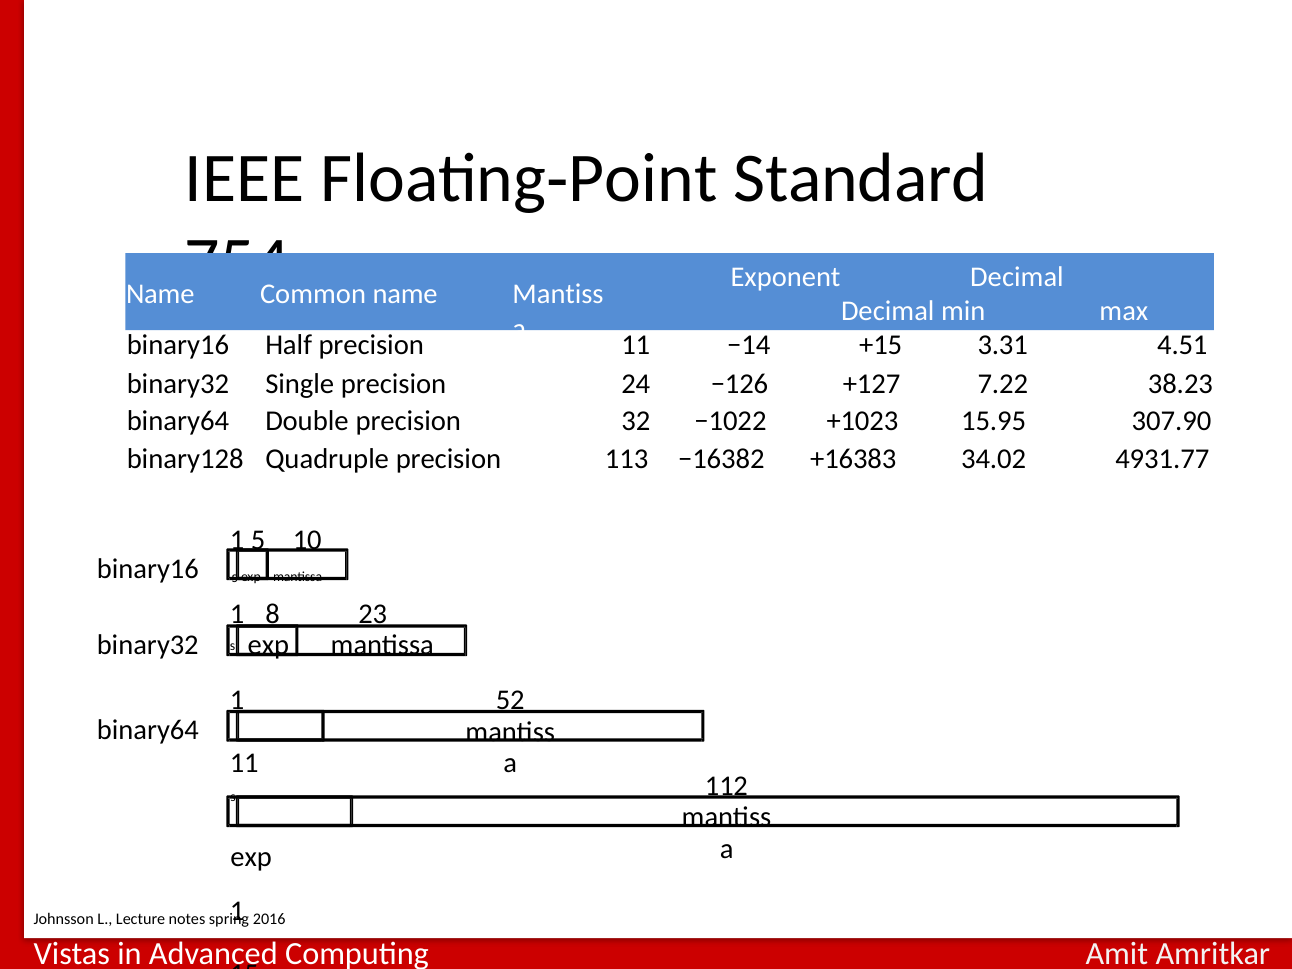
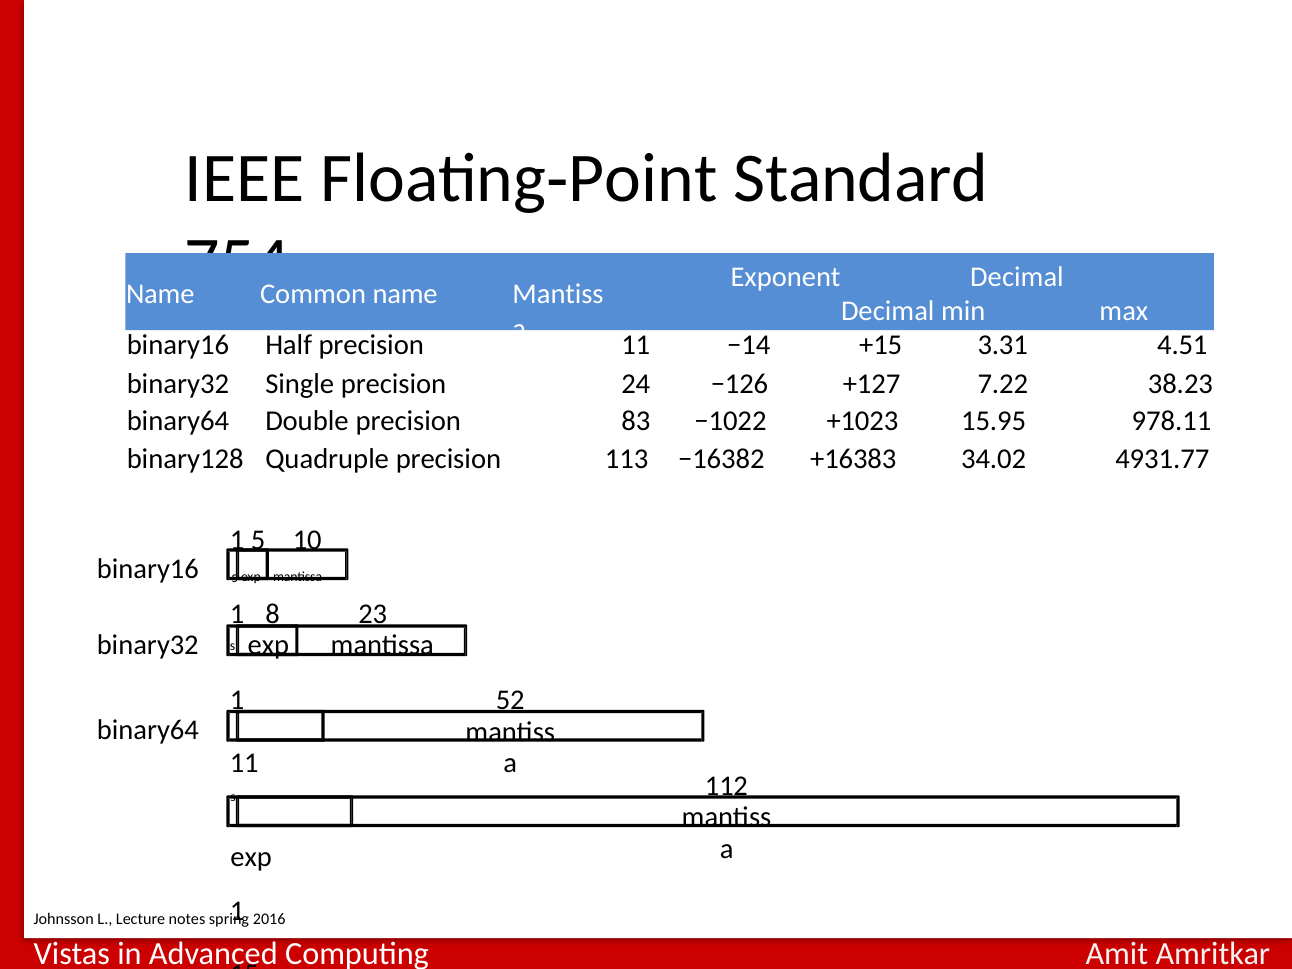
32: 32 -> 83
307.90: 307.90 -> 978.11
